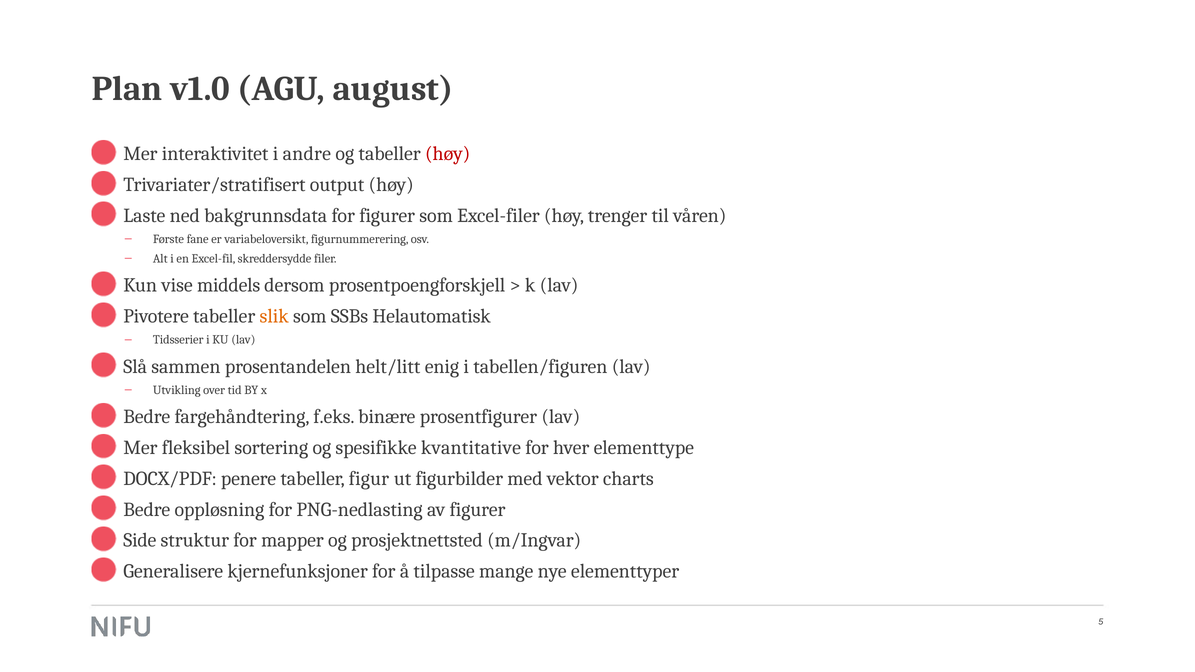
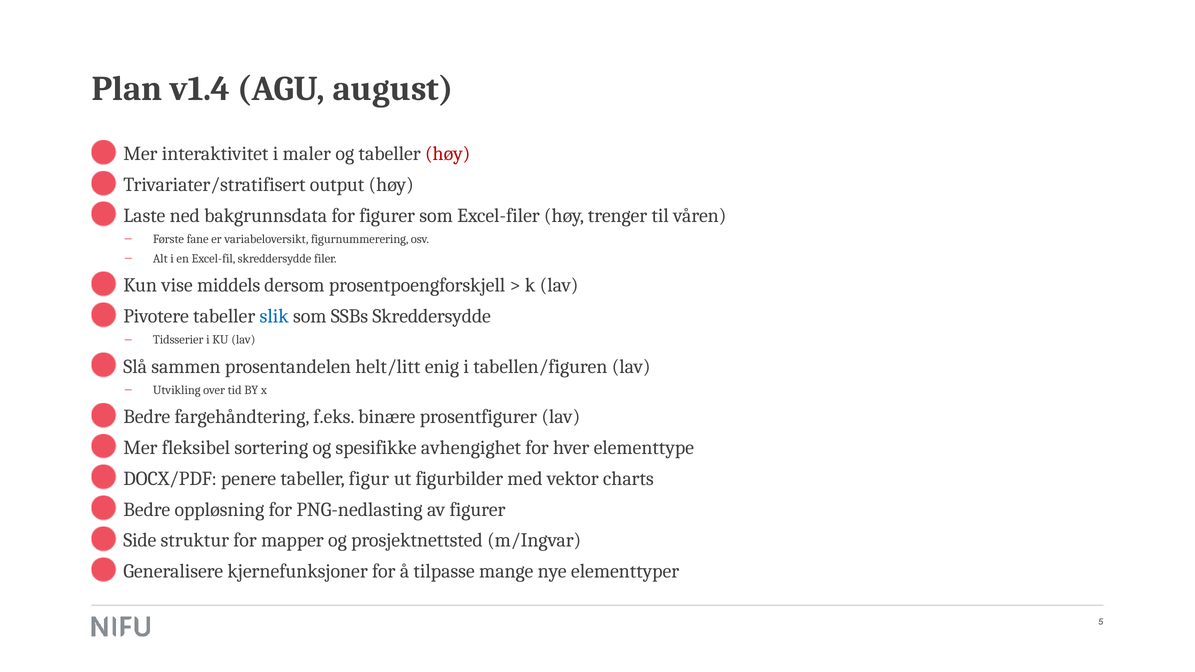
v1.0: v1.0 -> v1.4
andre: andre -> maler
slik colour: orange -> blue
SSBs Helautomatisk: Helautomatisk -> Skreddersydde
kvantitative: kvantitative -> avhengighet
